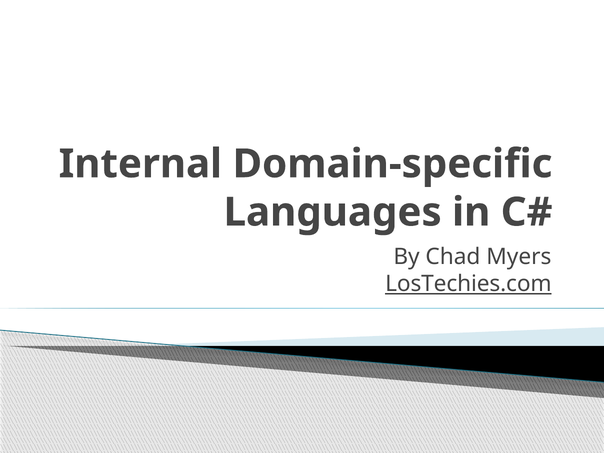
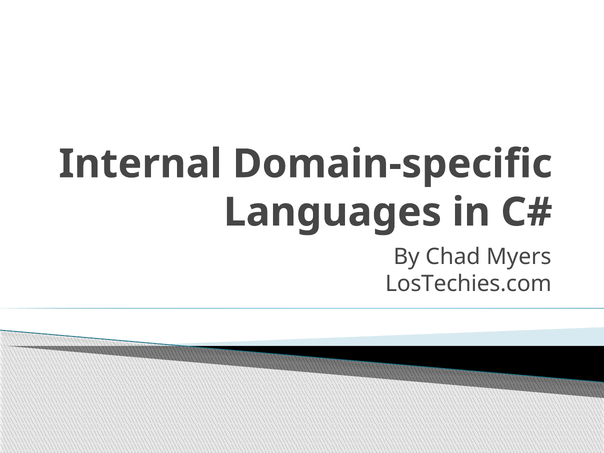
LosTechies.com underline: present -> none
